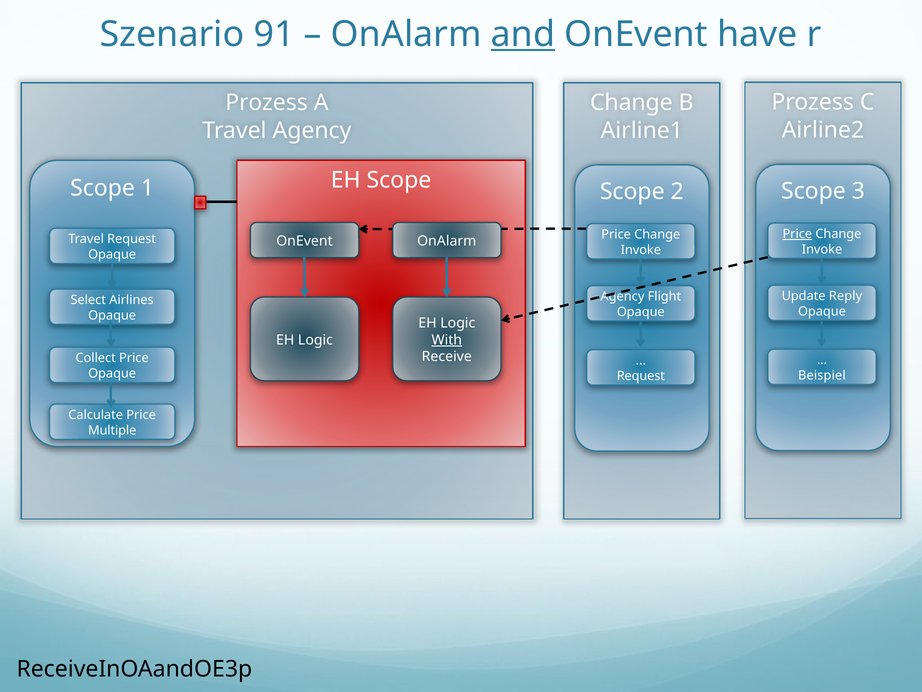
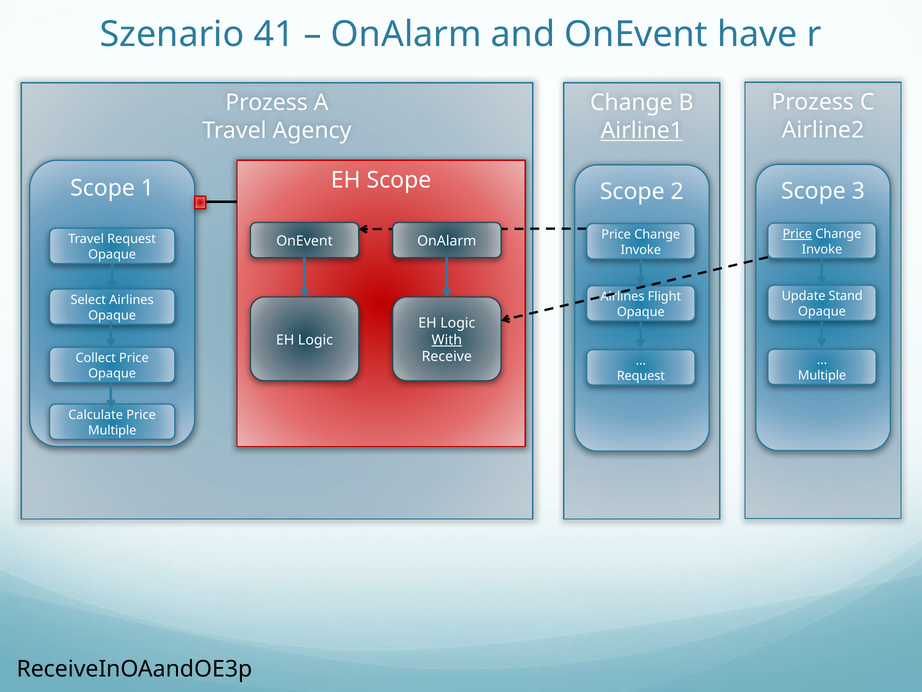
91: 91 -> 41
and underline: present -> none
Airline1 underline: none -> present
Reply: Reply -> Stand
Agency at (622, 296): Agency -> Airlines
Beispiel at (822, 375): Beispiel -> Multiple
